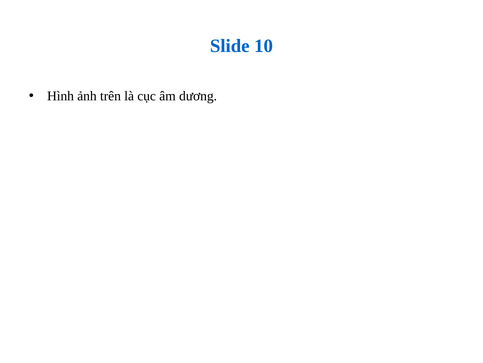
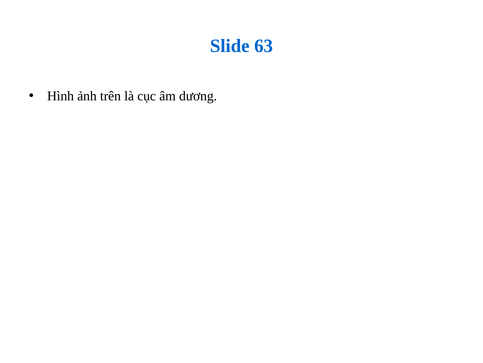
10: 10 -> 63
